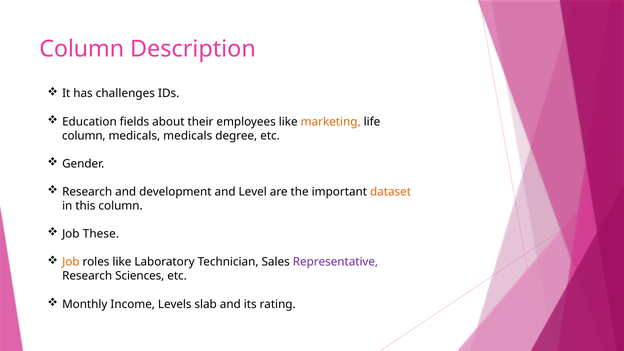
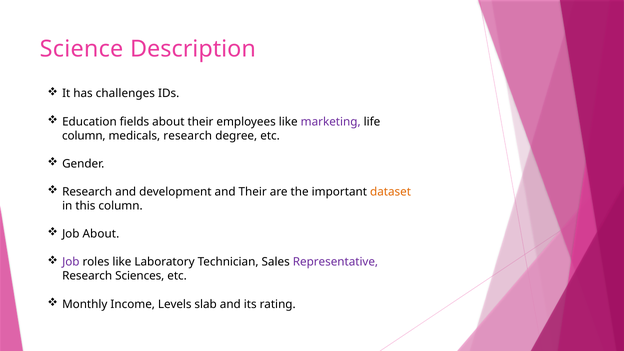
Column at (82, 49): Column -> Science
marketing colour: orange -> purple
medicals medicals: medicals -> research
and Level: Level -> Their
Job These: These -> About
Job at (71, 262) colour: orange -> purple
